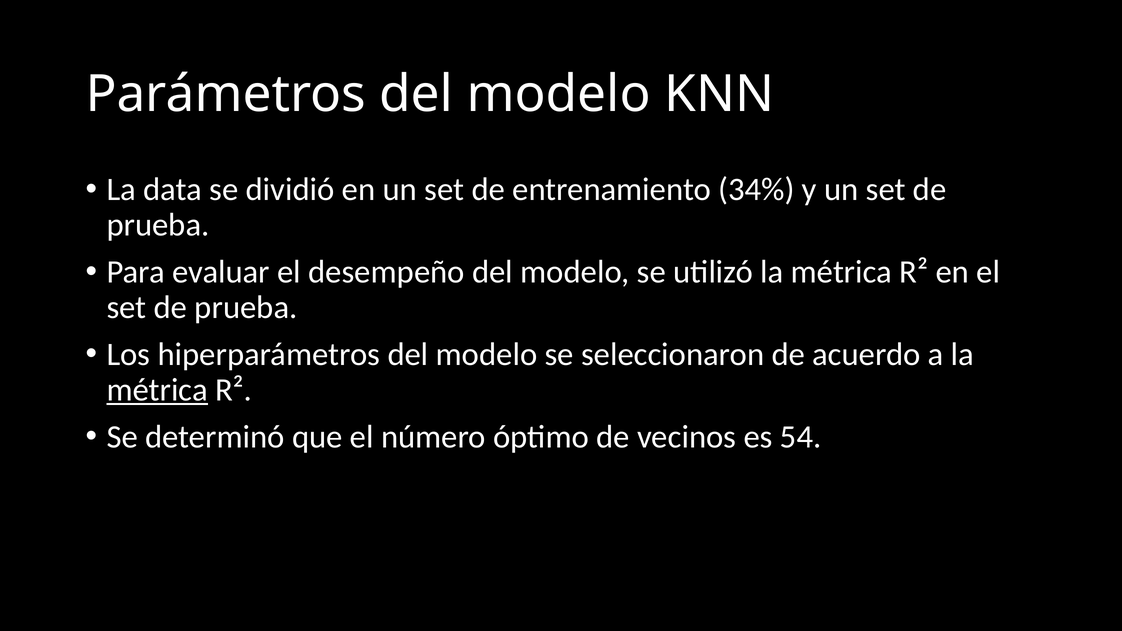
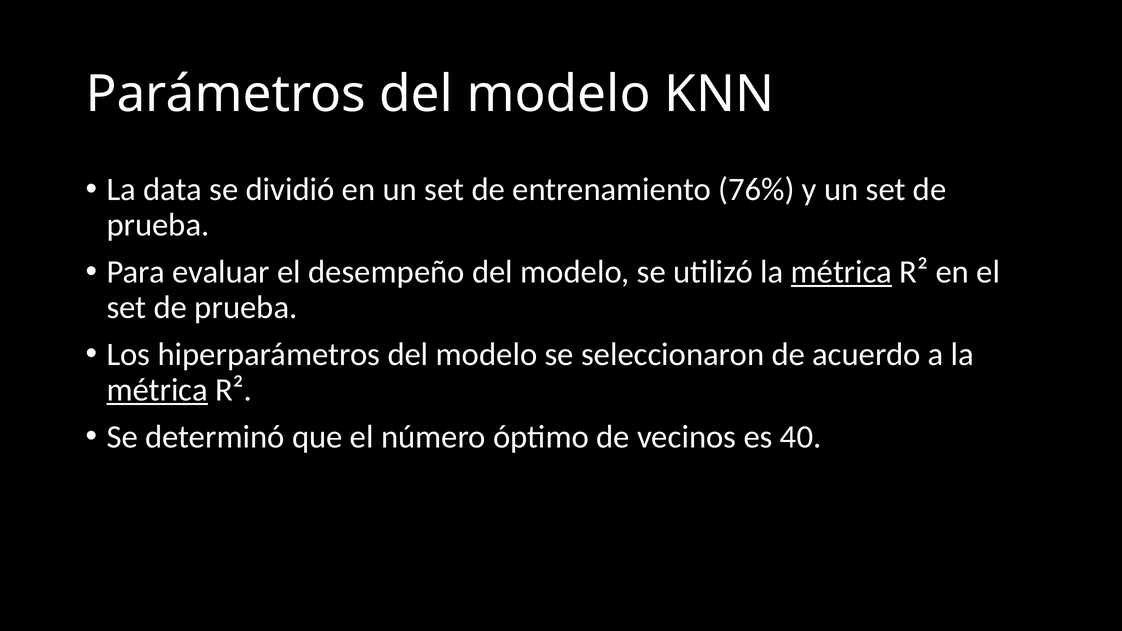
34%: 34% -> 76%
métrica at (841, 272) underline: none -> present
54: 54 -> 40
